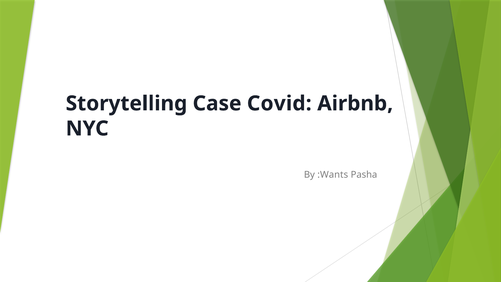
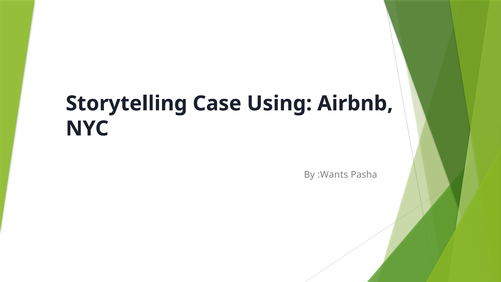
Covid: Covid -> Using
